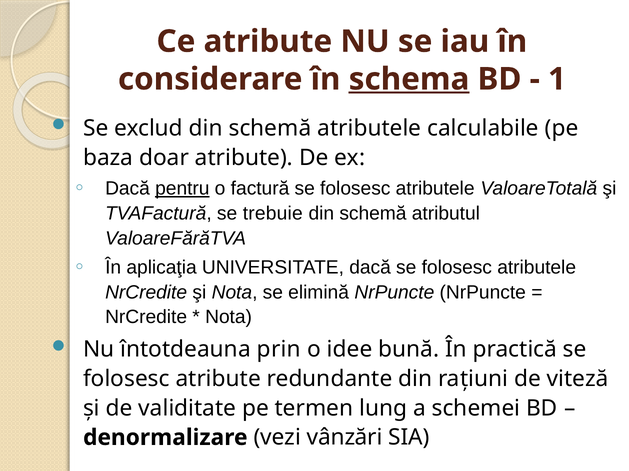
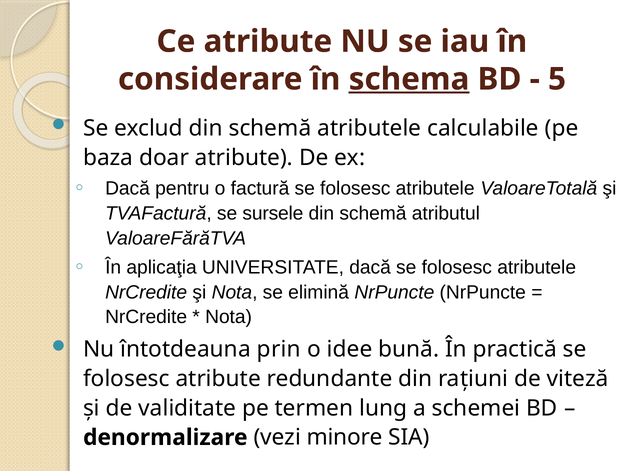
1: 1 -> 5
pentru underline: present -> none
trebuie: trebuie -> sursele
vânzări: vânzări -> minore
